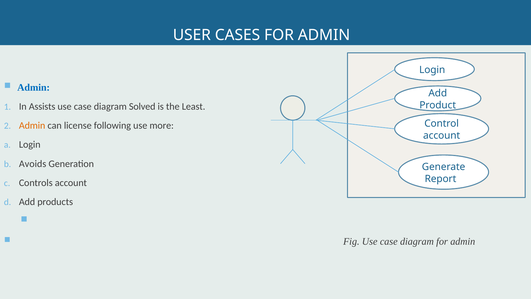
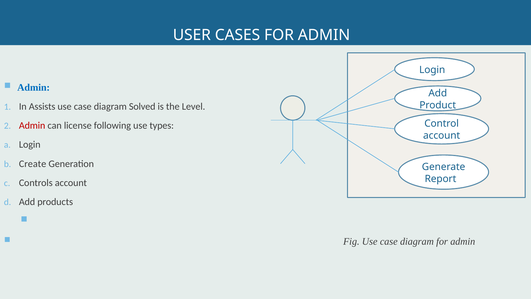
Least: Least -> Level
Admin at (32, 125) colour: orange -> red
more: more -> types
Avoids: Avoids -> Create
